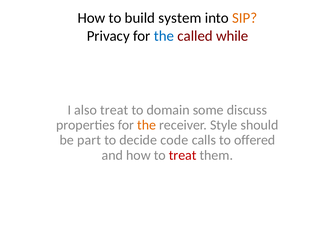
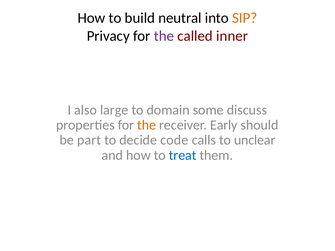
system: system -> neutral
the at (164, 36) colour: blue -> purple
while: while -> inner
also treat: treat -> large
Style: Style -> Early
offered: offered -> unclear
treat at (183, 155) colour: red -> blue
